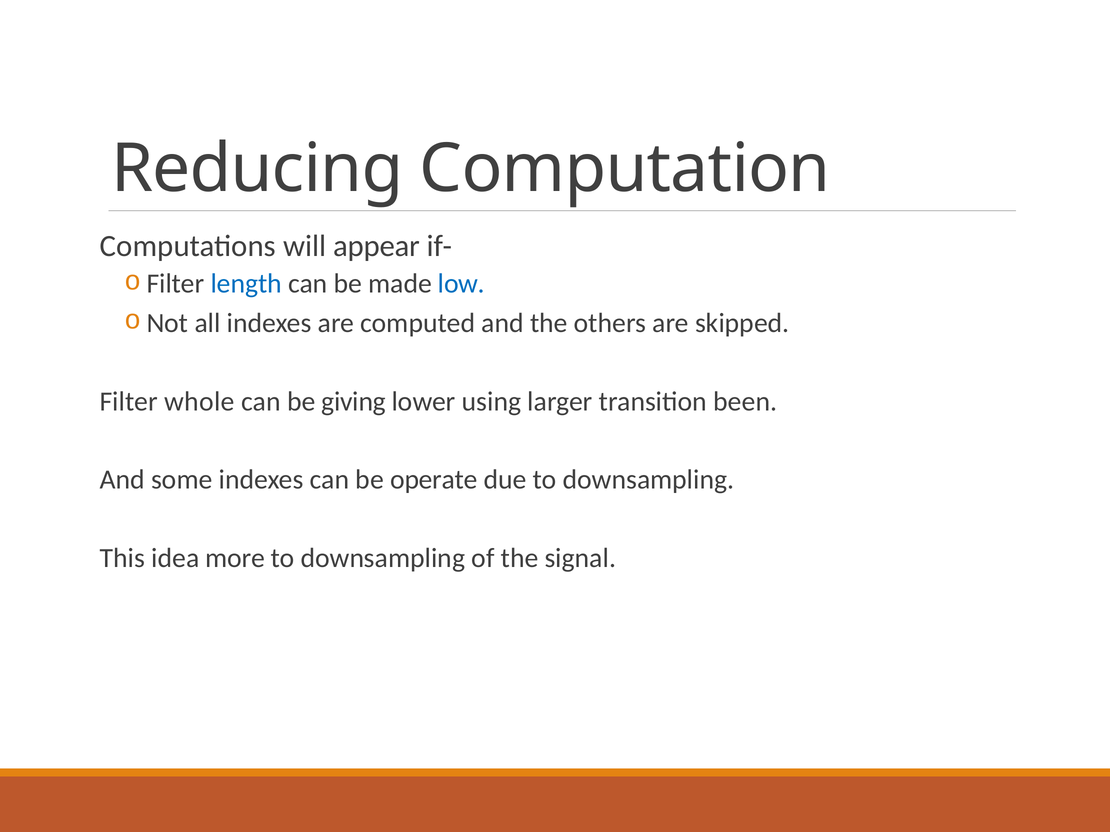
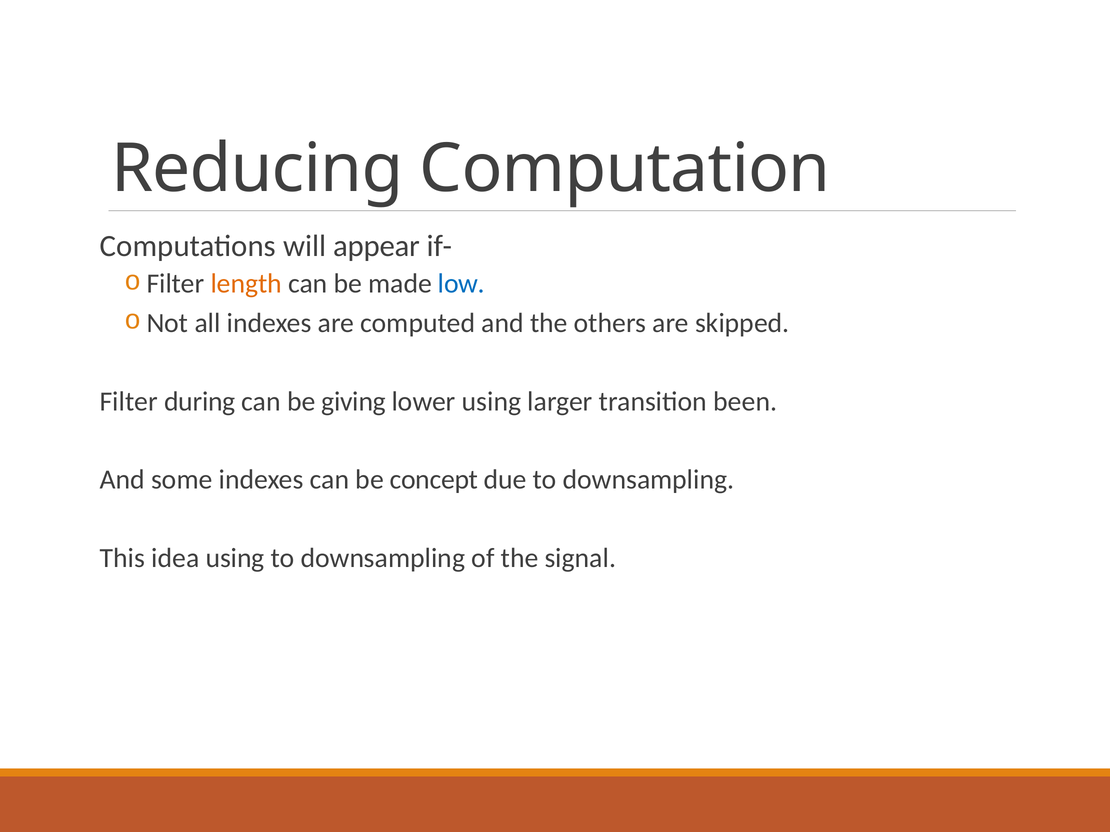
length colour: blue -> orange
whole: whole -> during
operate: operate -> concept
idea more: more -> using
